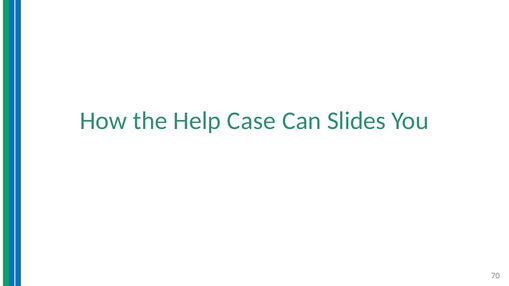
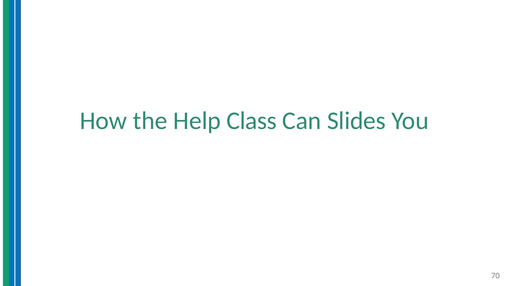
Case: Case -> Class
